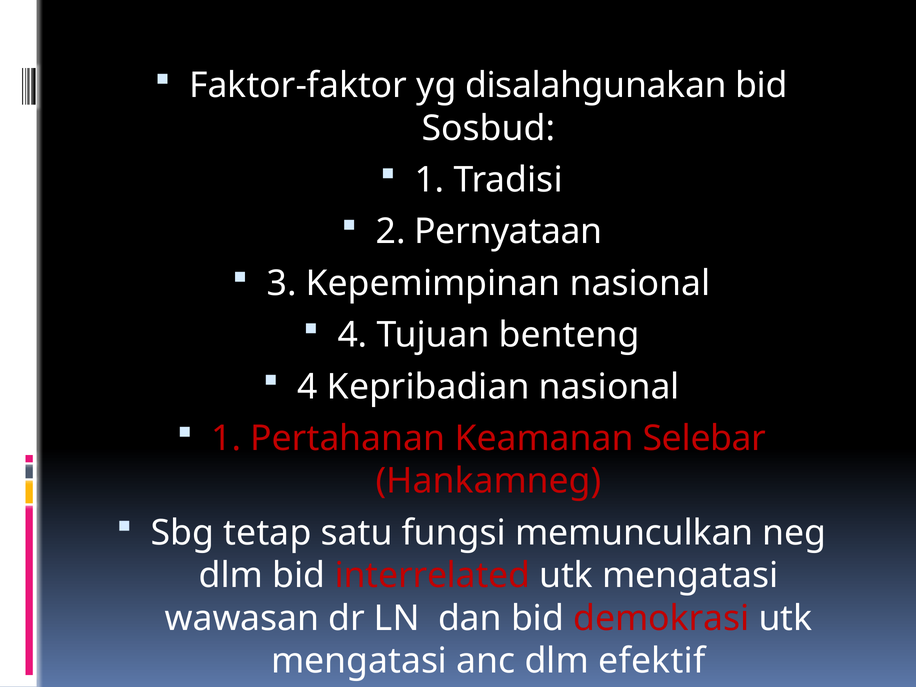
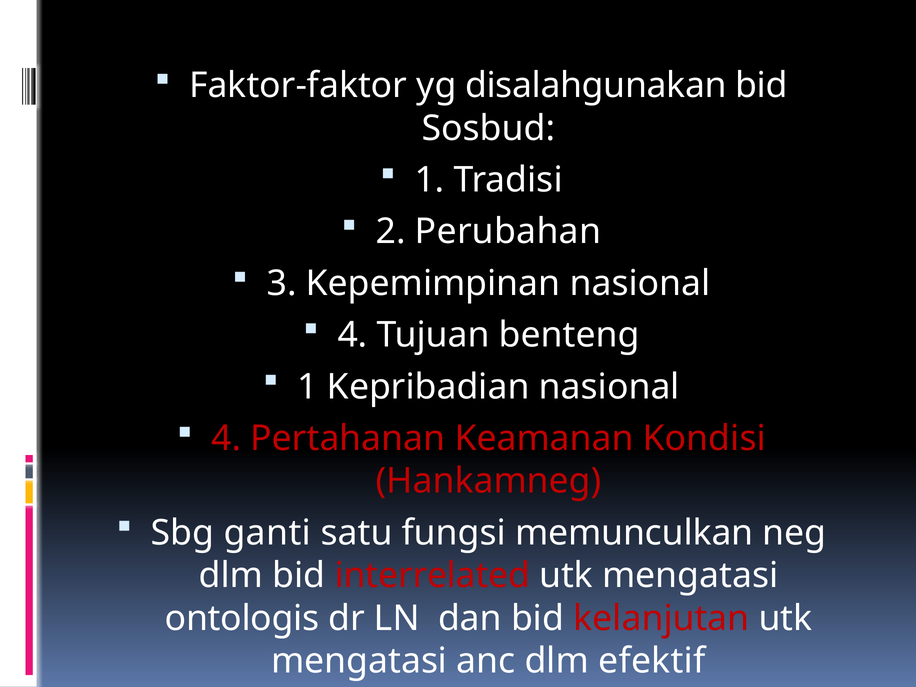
Pernyataan: Pernyataan -> Perubahan
4 at (308, 387): 4 -> 1
1 at (226, 438): 1 -> 4
Selebar: Selebar -> Kondisi
tetap: tetap -> ganti
wawasan: wawasan -> ontologis
demokrasi: demokrasi -> kelanjutan
